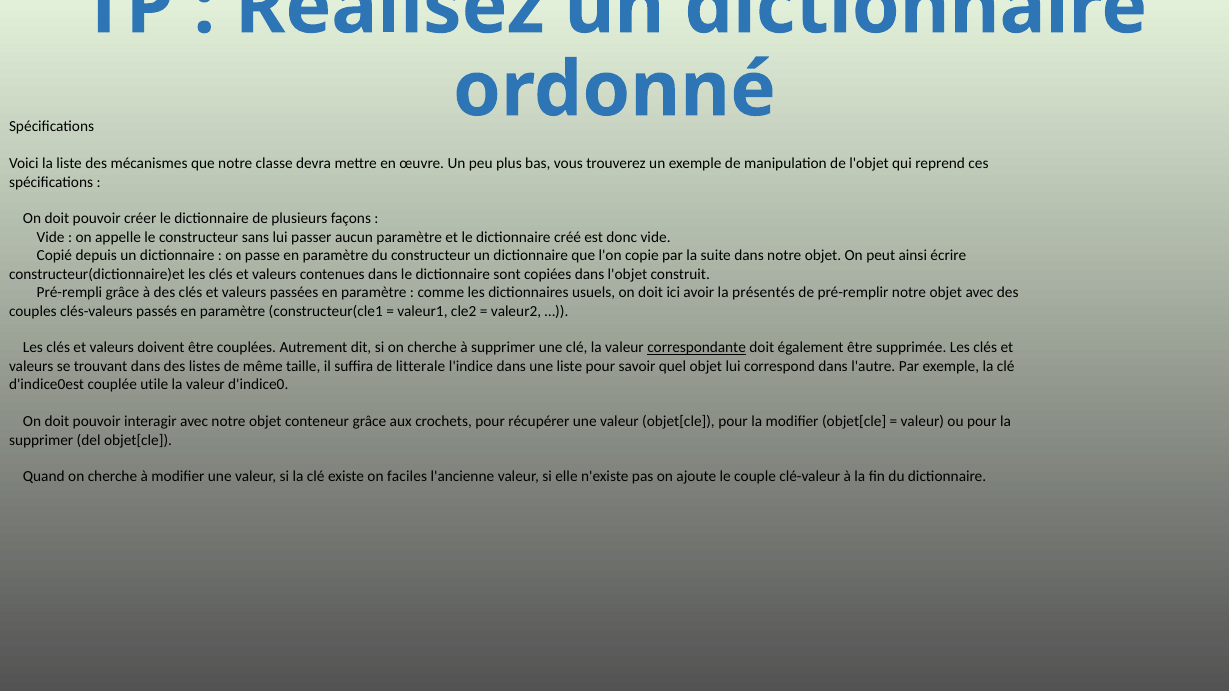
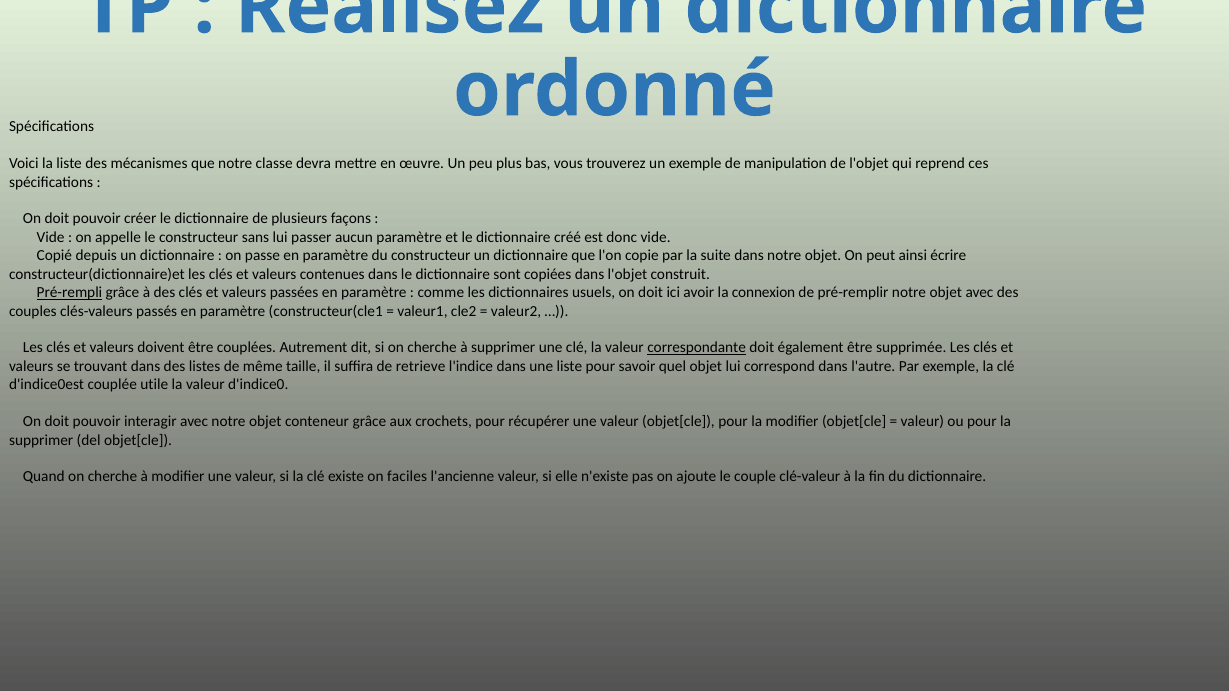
Pré-rempli underline: none -> present
présentés: présentés -> connexion
litterale: litterale -> retrieve
